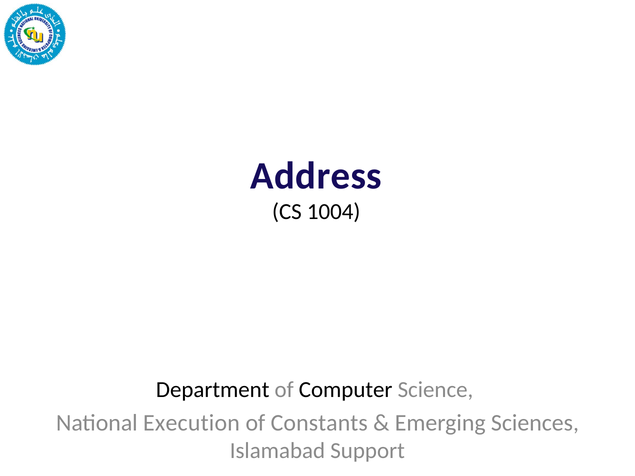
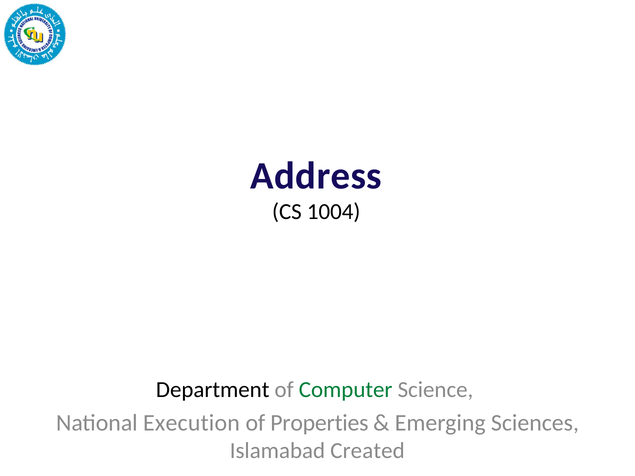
Computer colour: black -> green
Constants: Constants -> Properties
Support: Support -> Created
